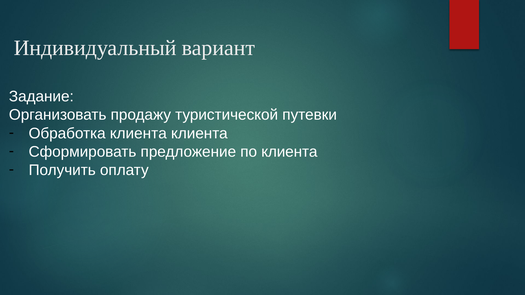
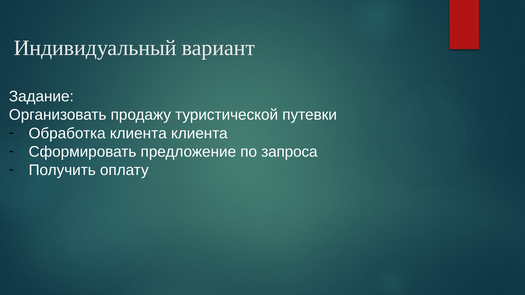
по клиента: клиента -> запроса
